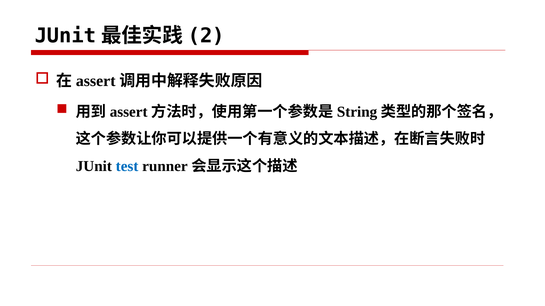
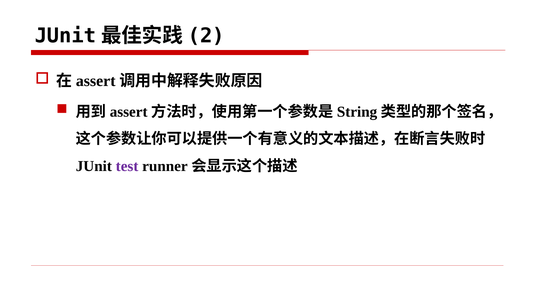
test colour: blue -> purple
